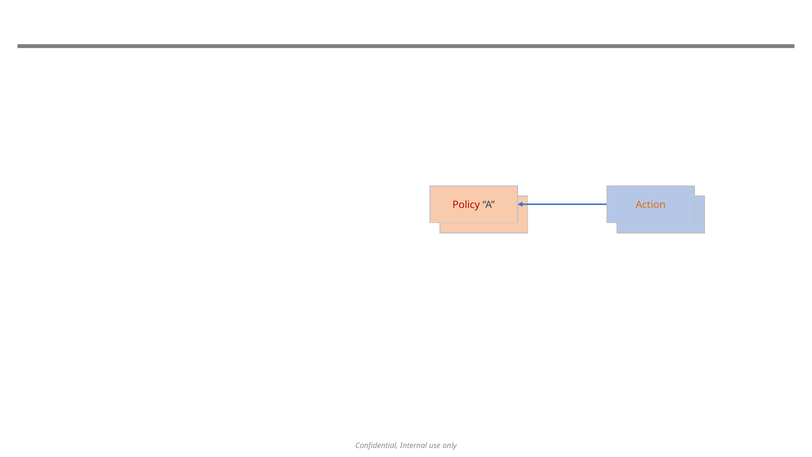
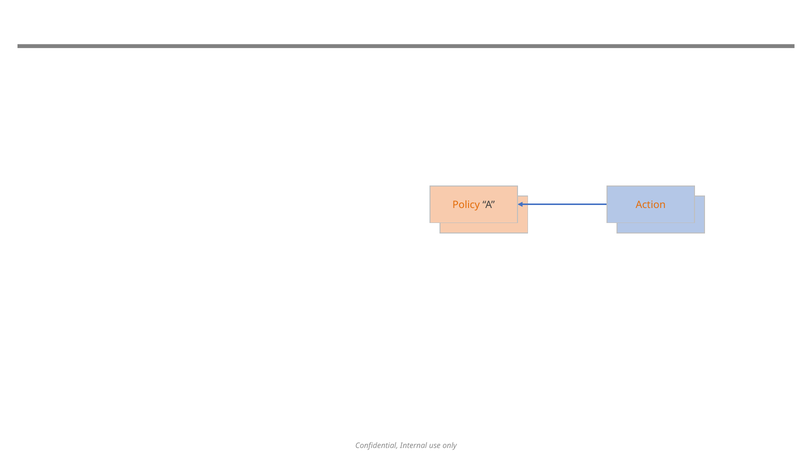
Policy at (466, 205) colour: red -> orange
